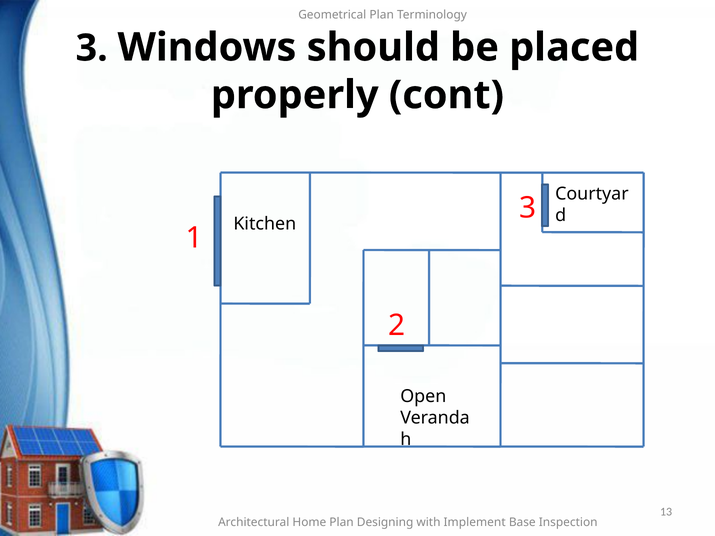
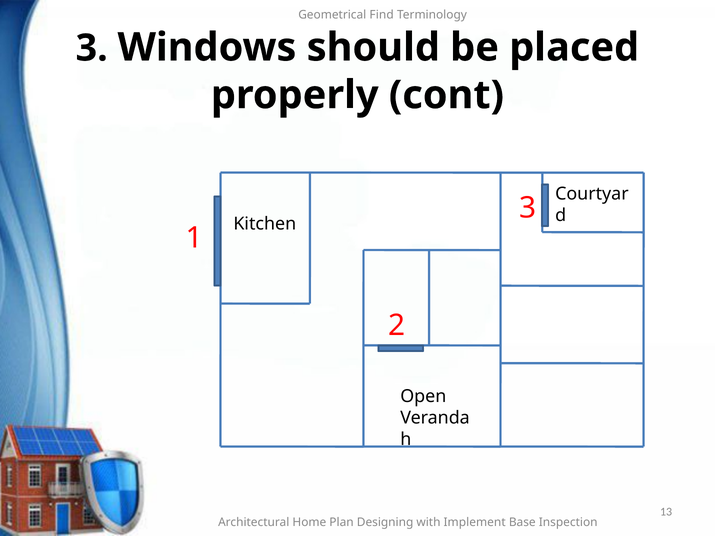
Geometrical Plan: Plan -> Find
